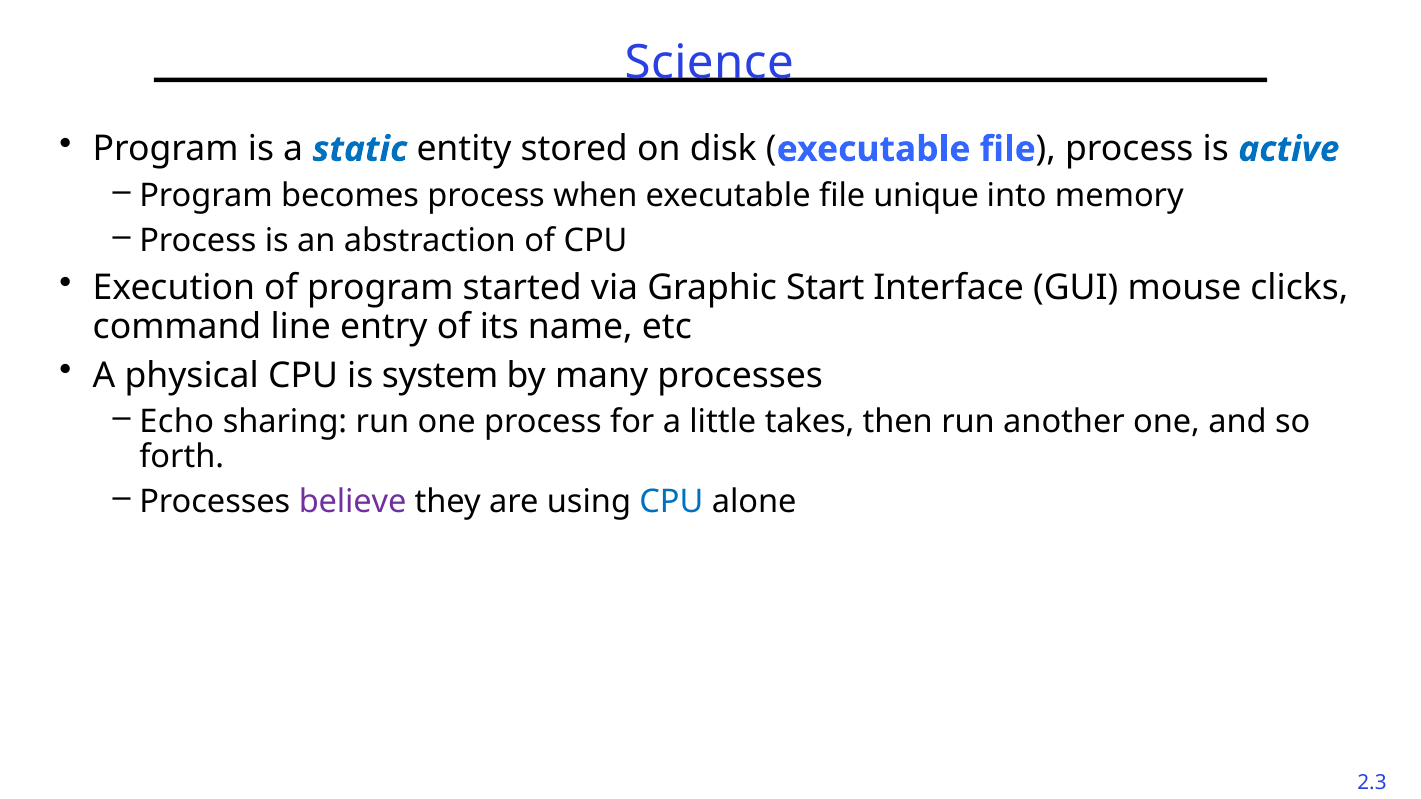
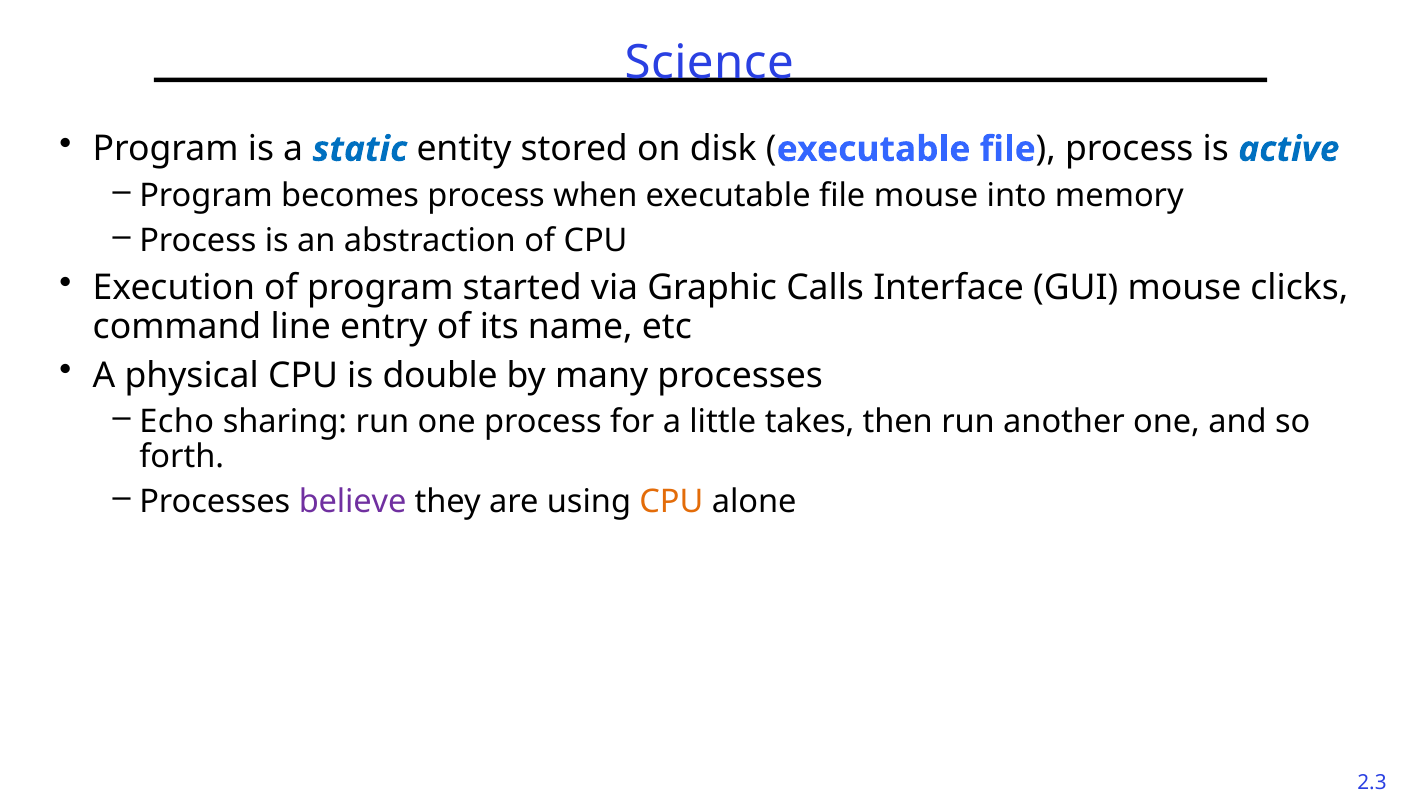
file unique: unique -> mouse
Start: Start -> Calls
system: system -> double
CPU at (671, 502) colour: blue -> orange
